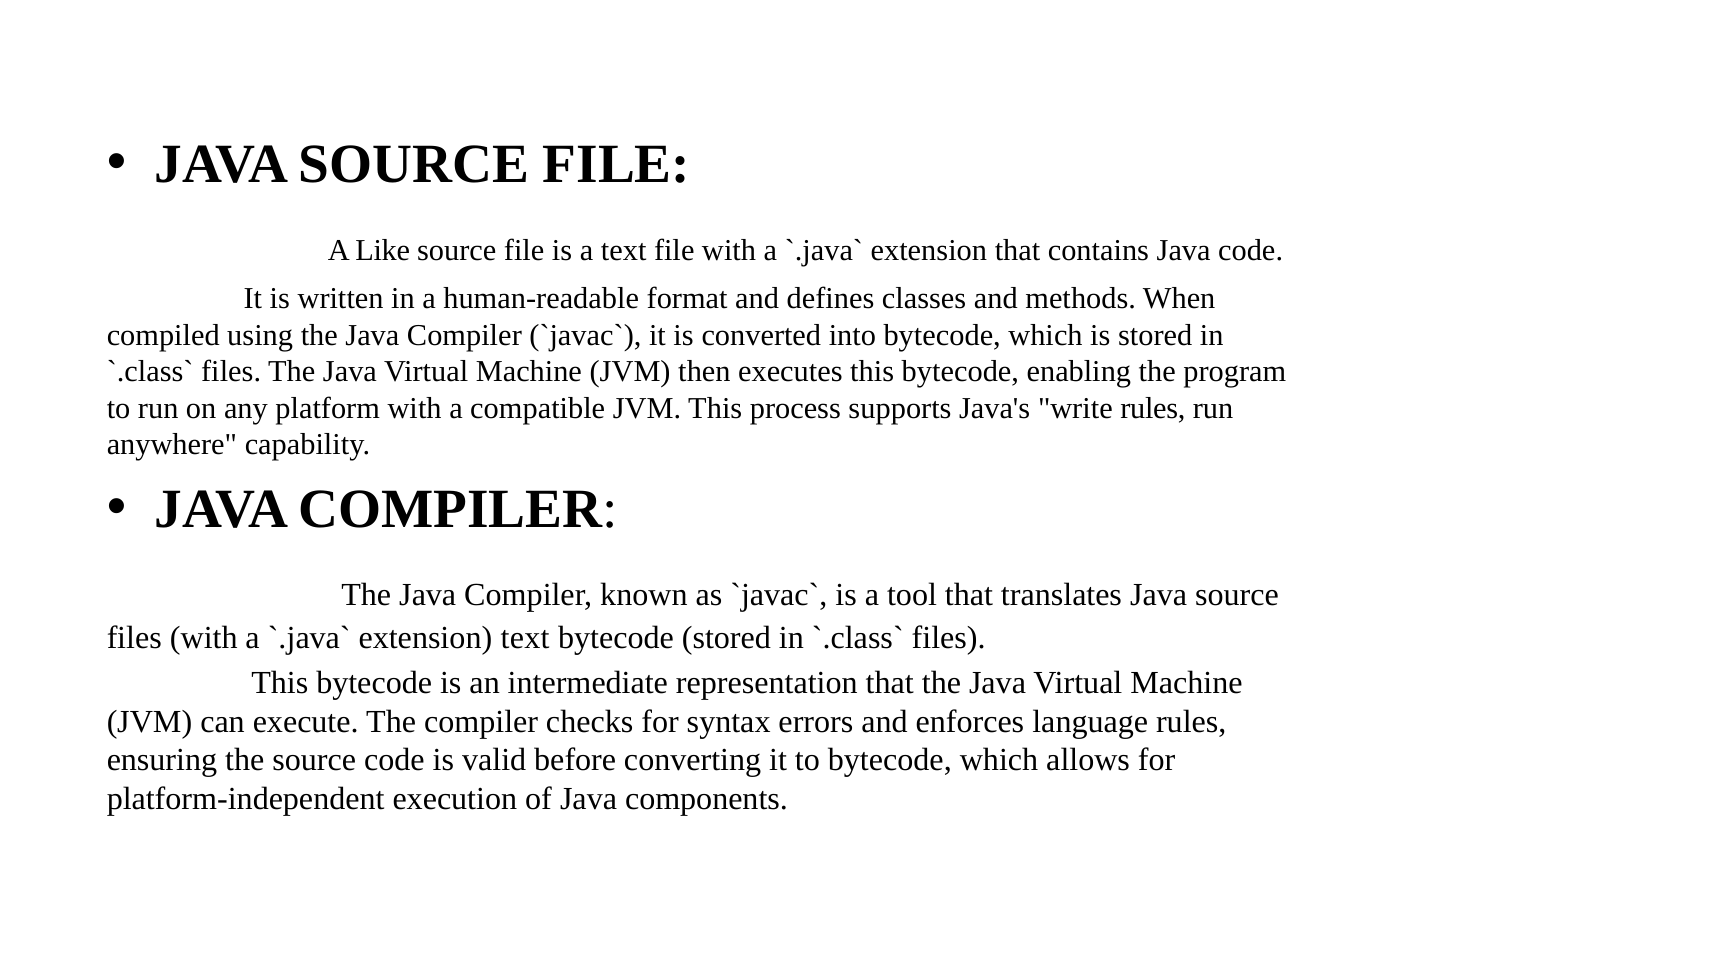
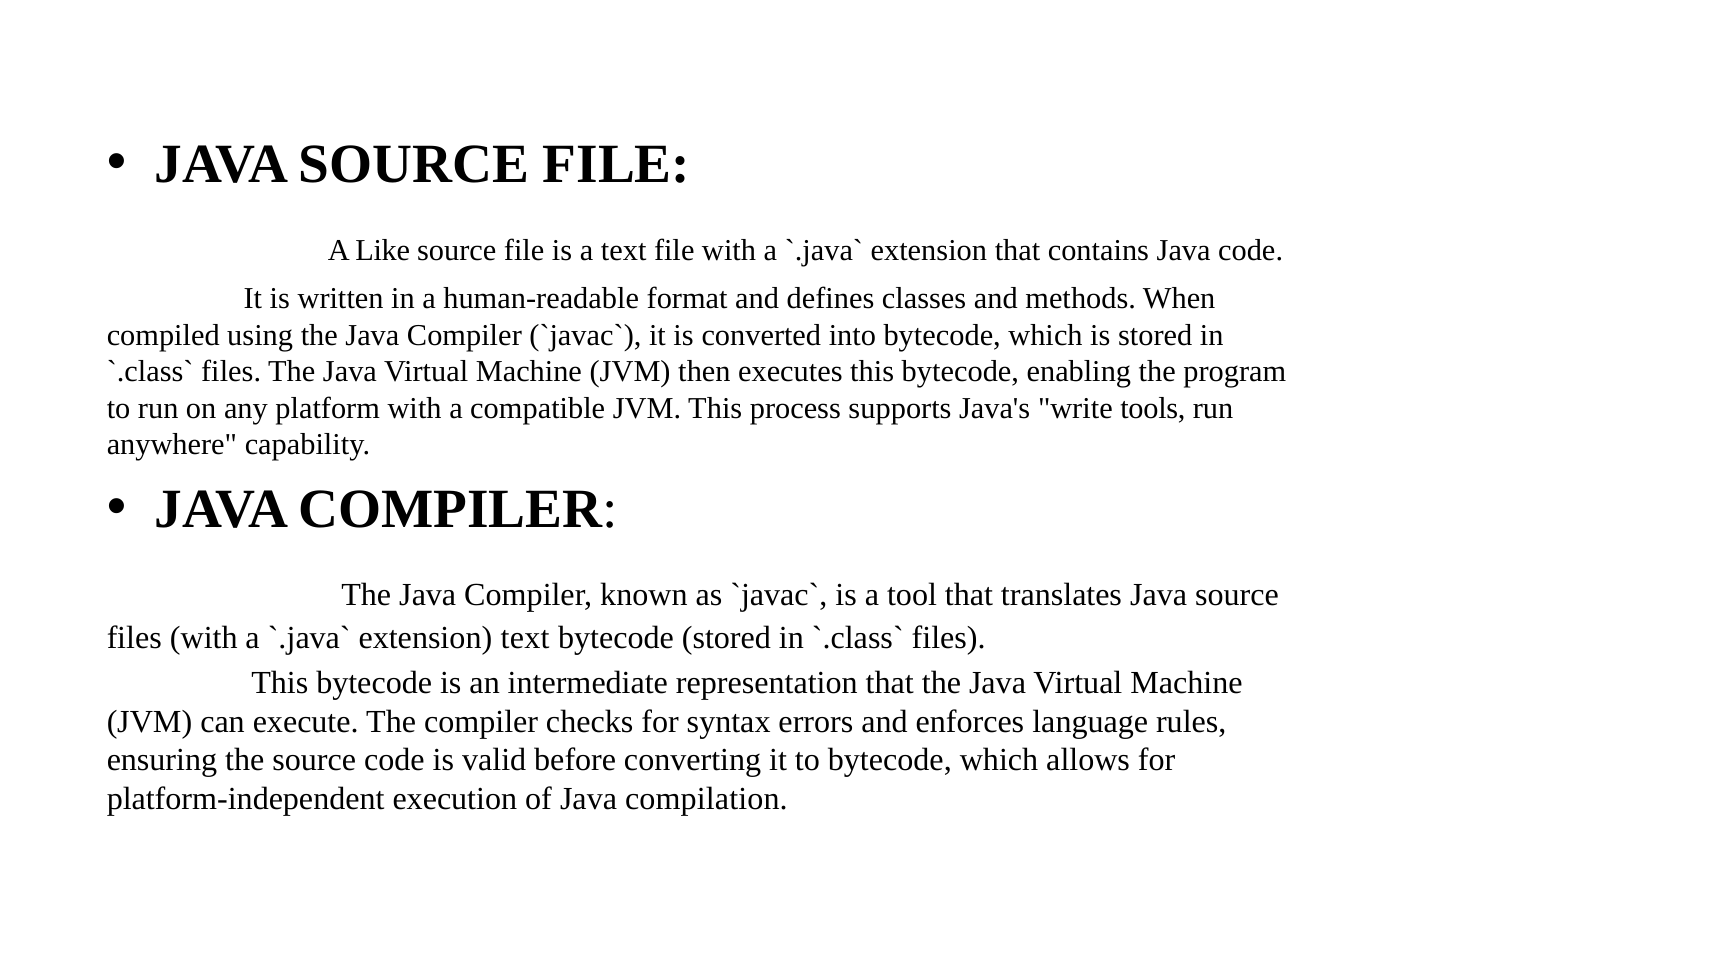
write rules: rules -> tools
components: components -> compilation
